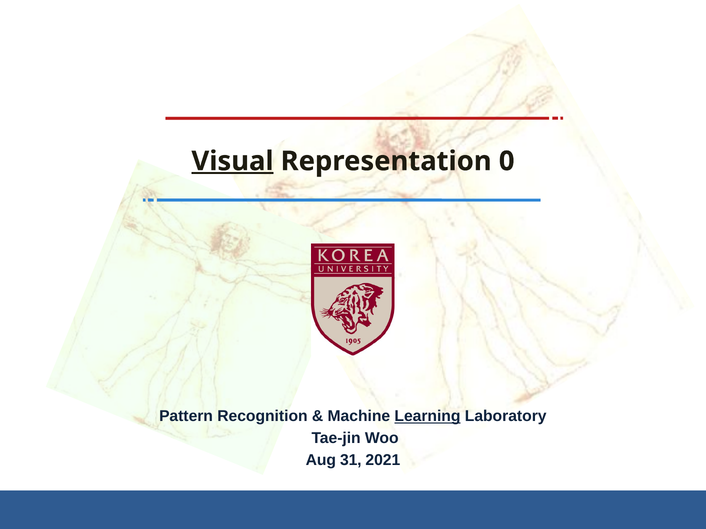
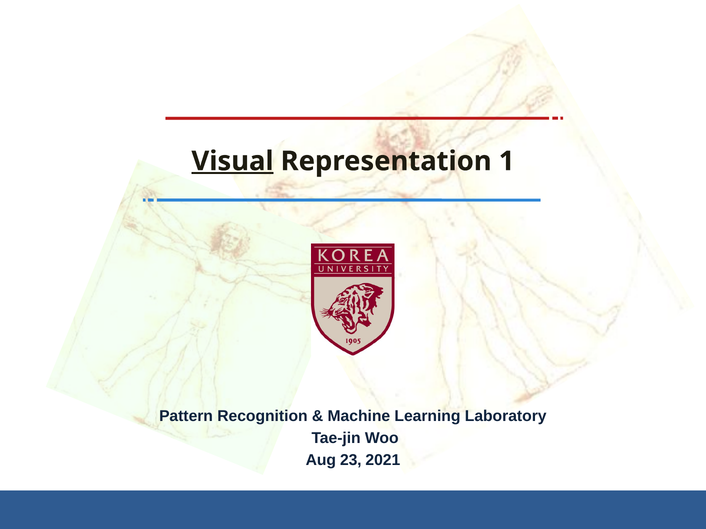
0: 0 -> 1
Learning at (427, 417) underline: present -> none
31: 31 -> 23
